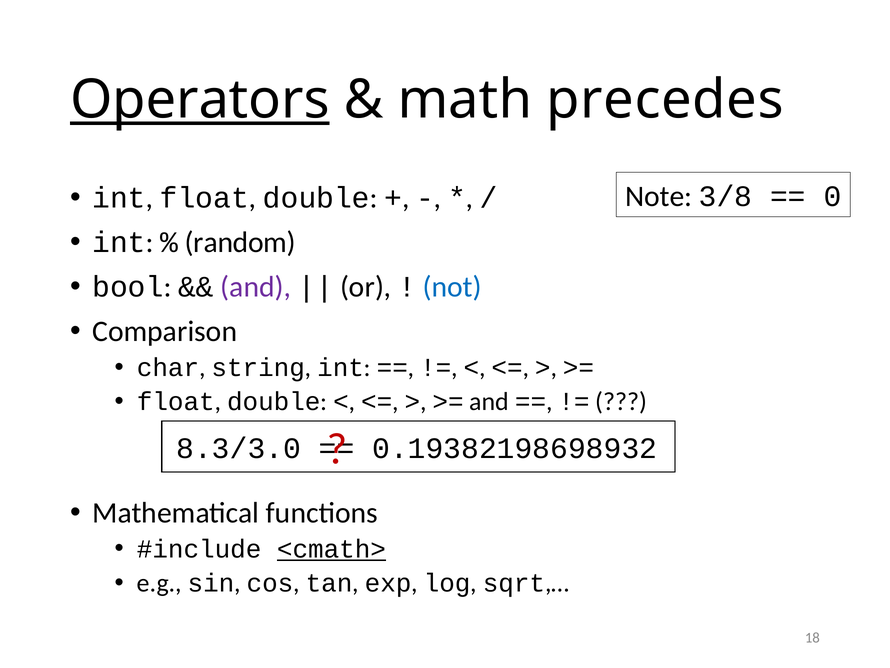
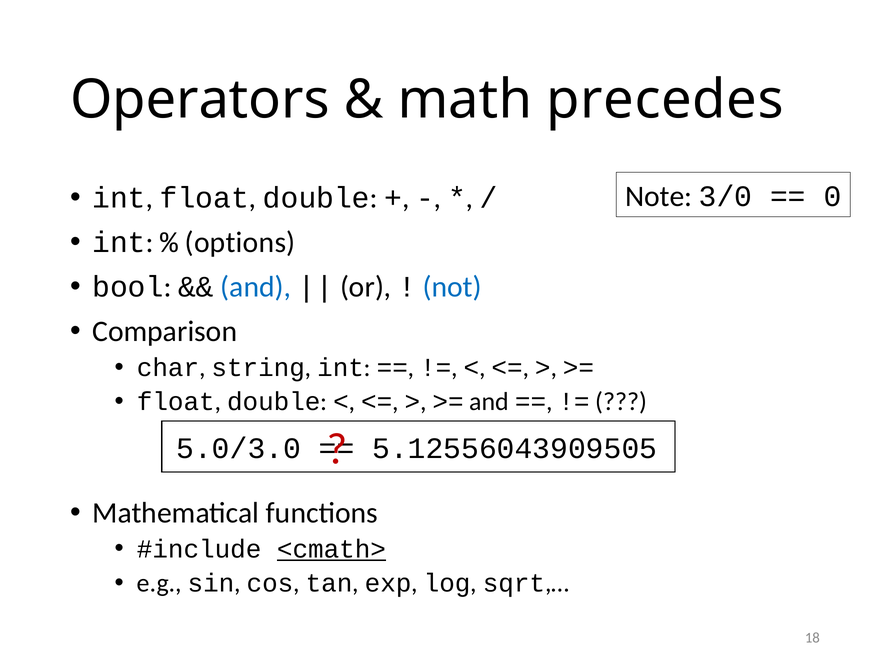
Operators underline: present -> none
3/8: 3/8 -> 3/0
random: random -> options
and at (256, 287) colour: purple -> blue
8.3/3.0: 8.3/3.0 -> 5.0/3.0
0.19382198698932: 0.19382198698932 -> 5.12556043909505
